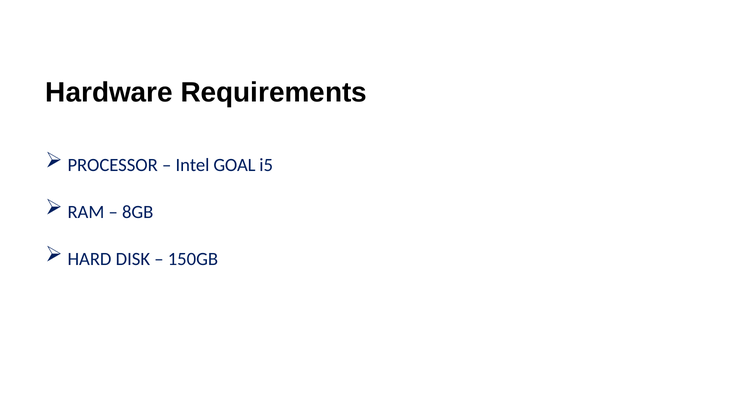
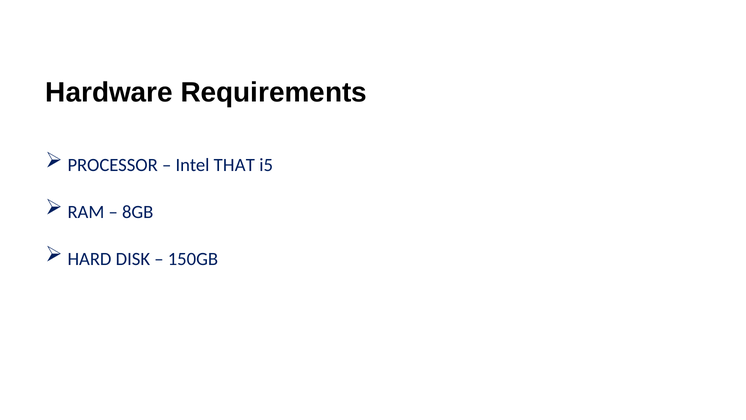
GOAL: GOAL -> THAT
